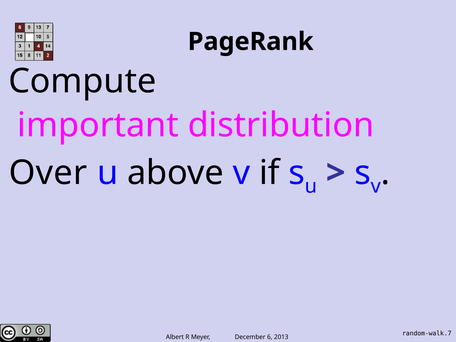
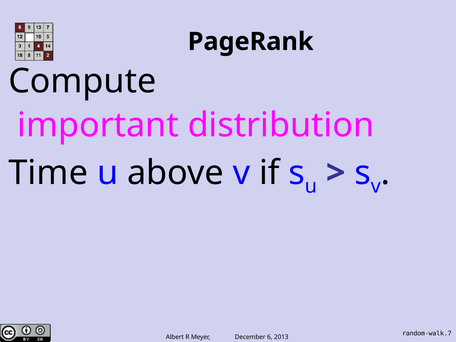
Over: Over -> Time
